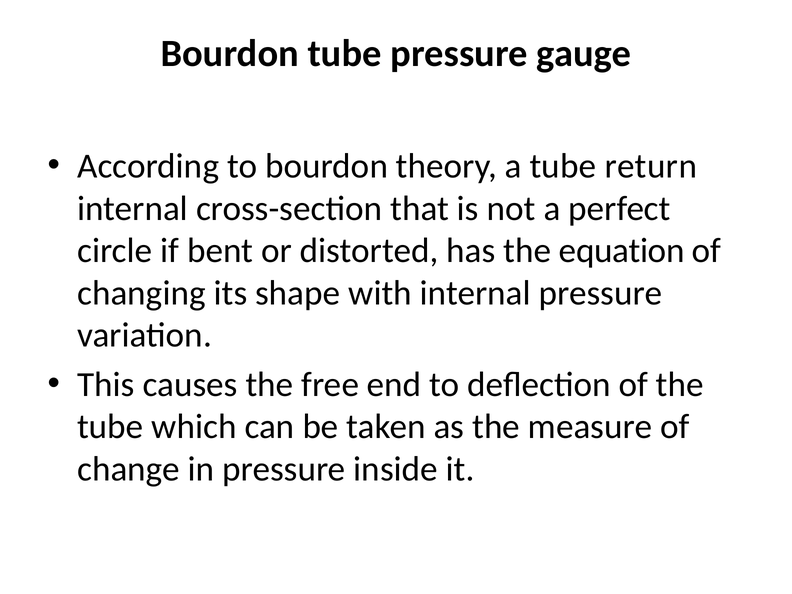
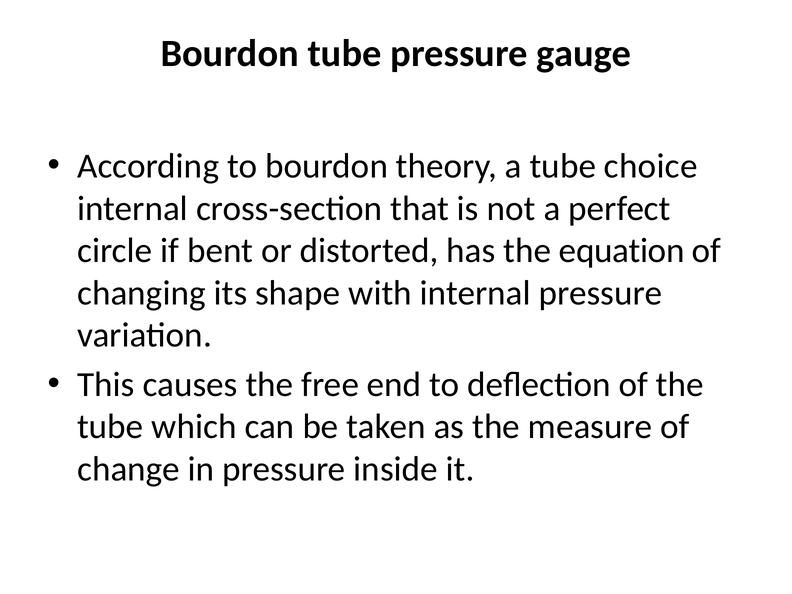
return: return -> choice
